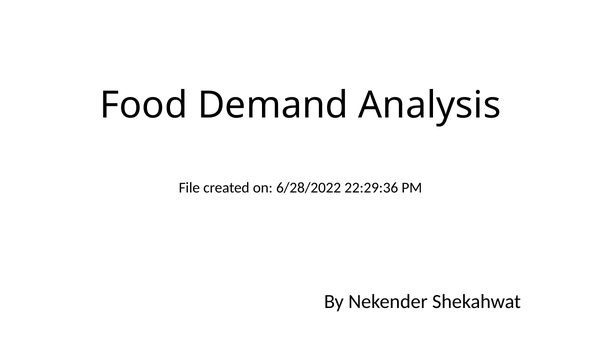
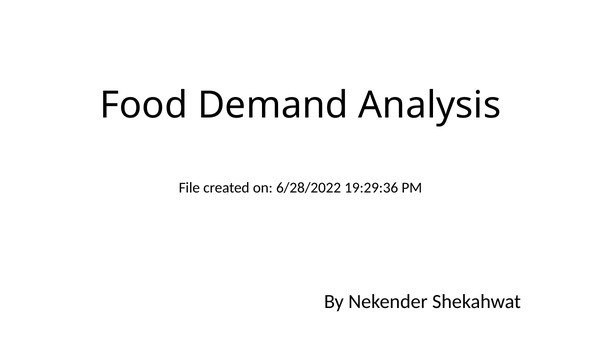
22:29:36: 22:29:36 -> 19:29:36
